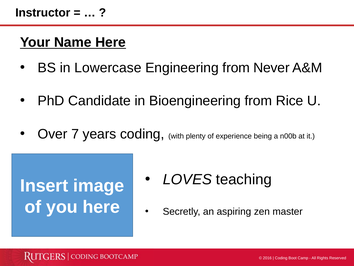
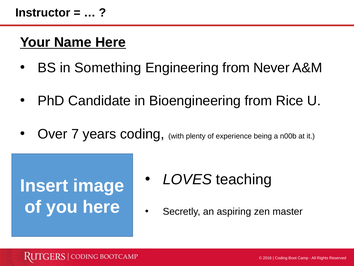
Lowercase: Lowercase -> Something
